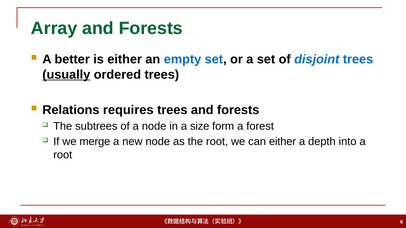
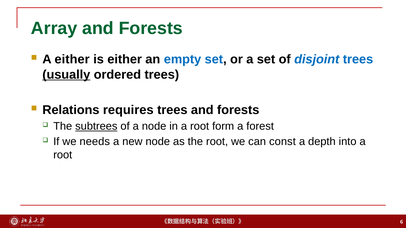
A better: better -> either
subtrees underline: none -> present
in a size: size -> root
merge: merge -> needs
can either: either -> const
